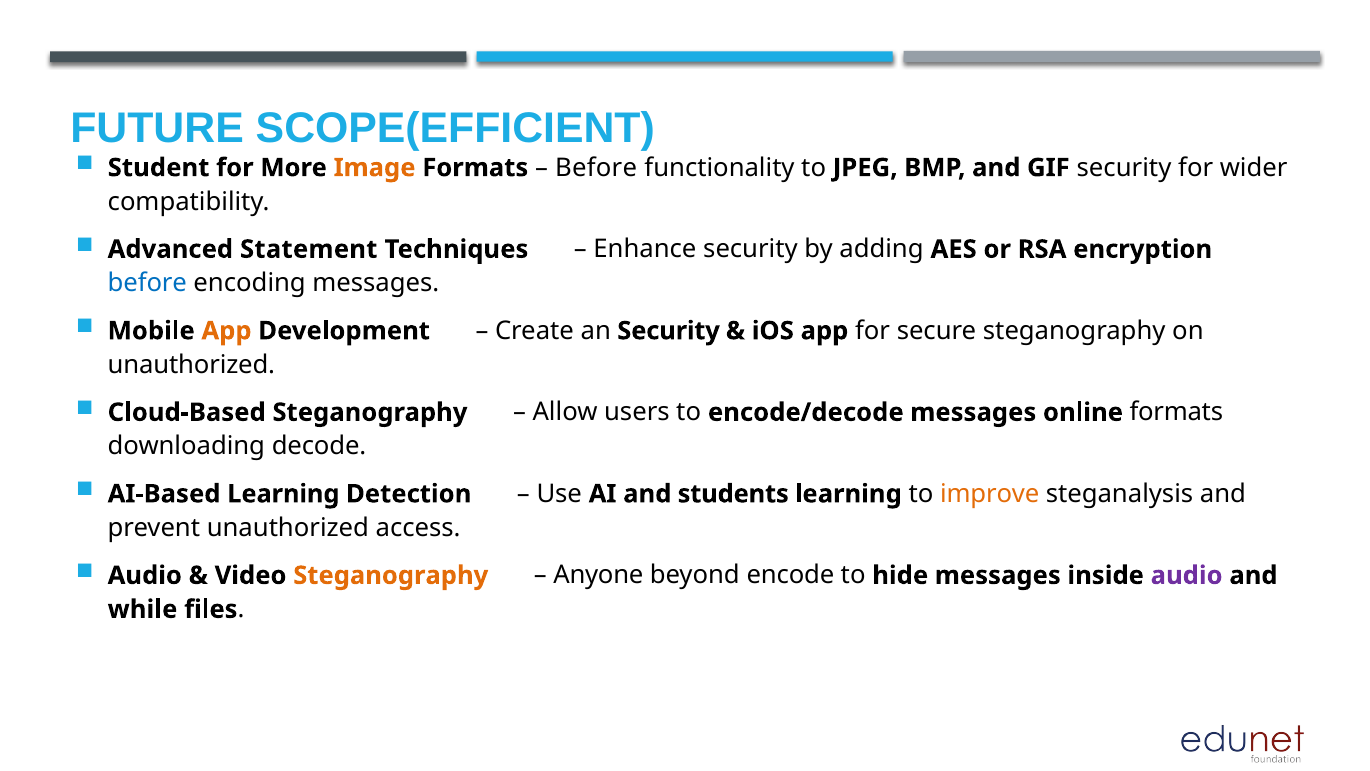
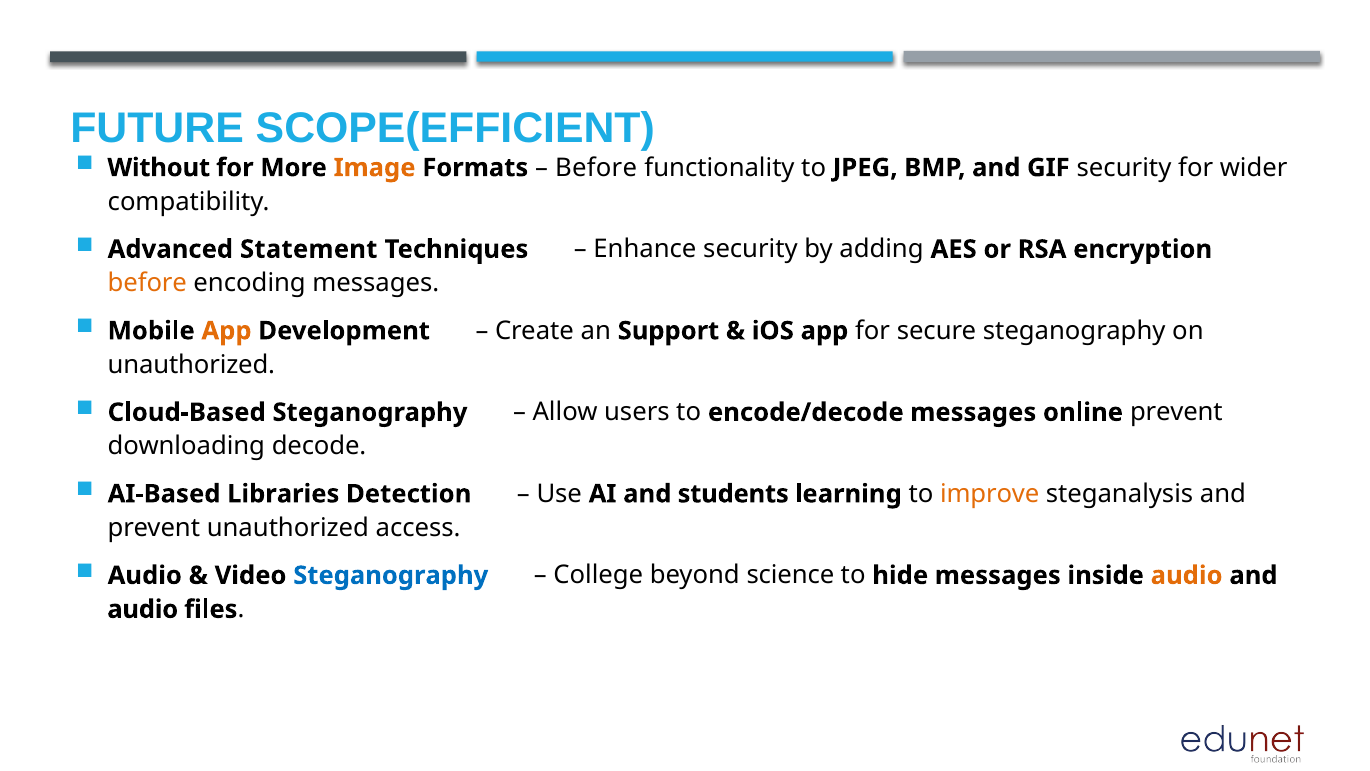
Student: Student -> Without
before at (147, 283) colour: blue -> orange
an Security: Security -> Support
online formats: formats -> prevent
AI-Based Learning: Learning -> Libraries
Steganography at (391, 575) colour: orange -> blue
Anyone: Anyone -> College
encode: encode -> science
audio at (1187, 575) colour: purple -> orange
while at (143, 609): while -> audio
